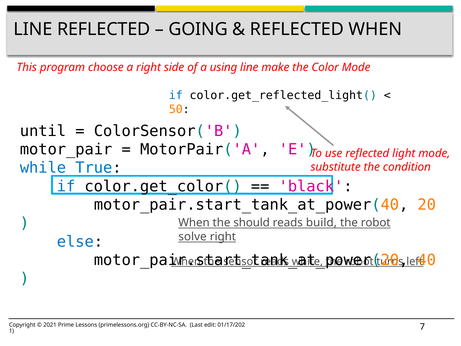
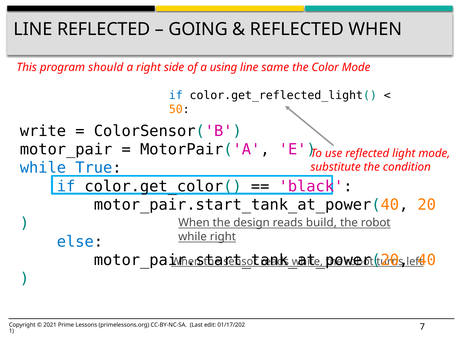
choose: choose -> should
make: make -> same
until: until -> write
should: should -> design
solve at (193, 236): solve -> while
